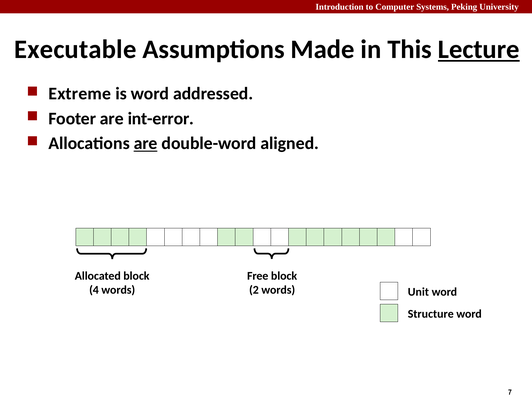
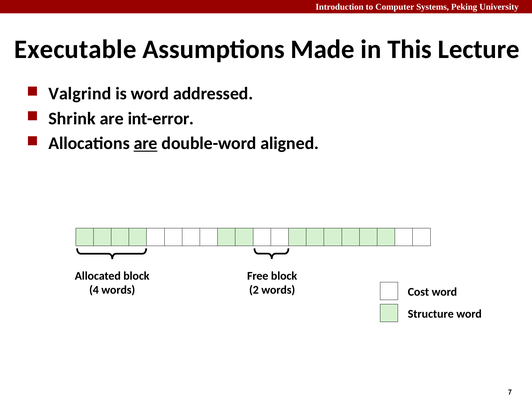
Lecture underline: present -> none
Extreme: Extreme -> Valgrind
Footer: Footer -> Shrink
Unit: Unit -> Cost
